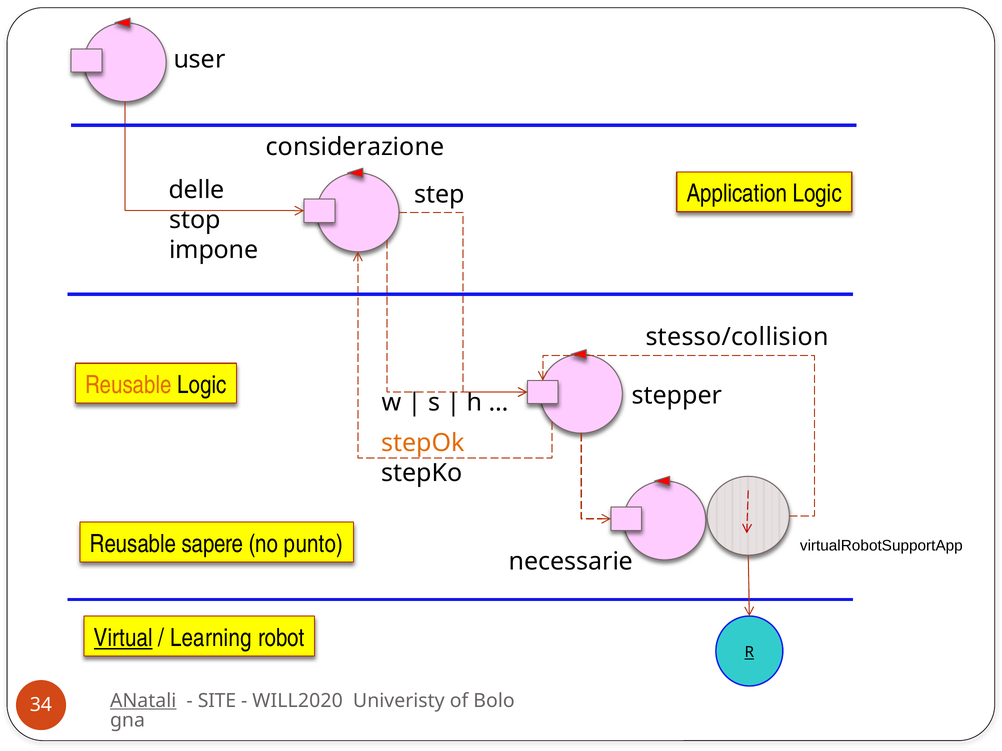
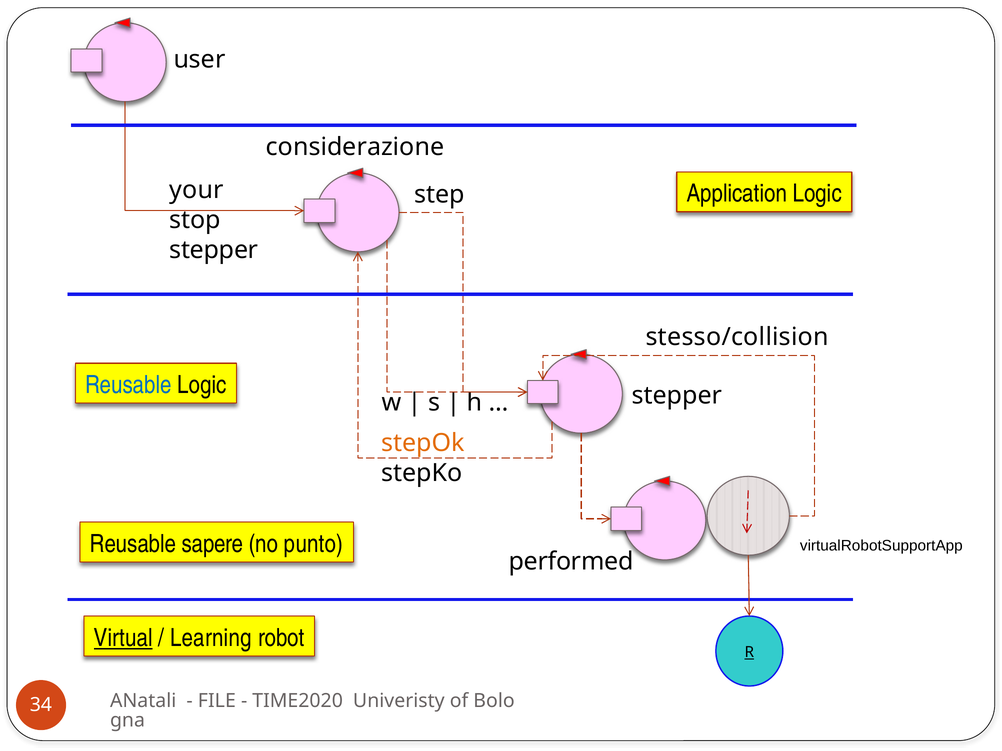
delle: delle -> your
impone at (214, 250): impone -> stepper
Reusable at (128, 385) colour: orange -> blue
necessarie: necessarie -> performed
ANatali underline: present -> none
SITE: SITE -> FILE
WILL2020: WILL2020 -> TIME2020
